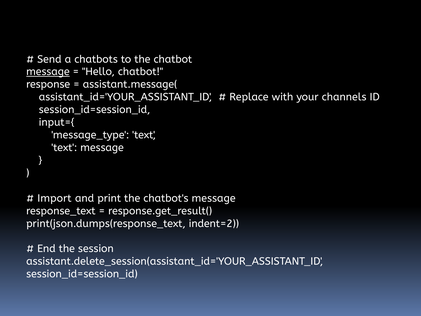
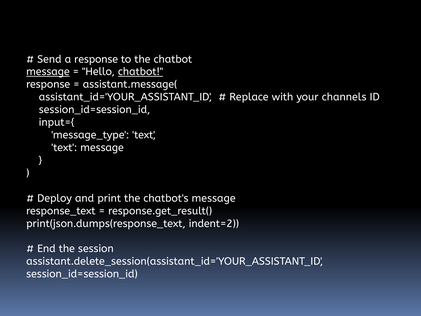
a chatbots: chatbots -> response
chatbot at (140, 72) underline: none -> present
Import: Import -> Deploy
